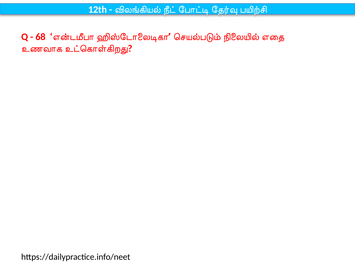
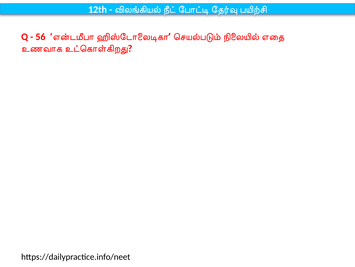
68: 68 -> 56
